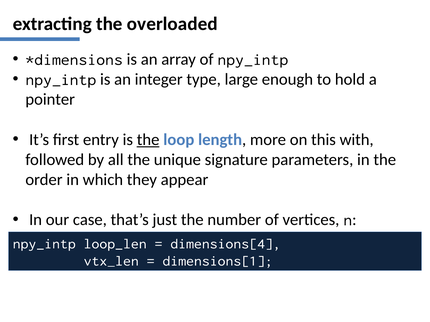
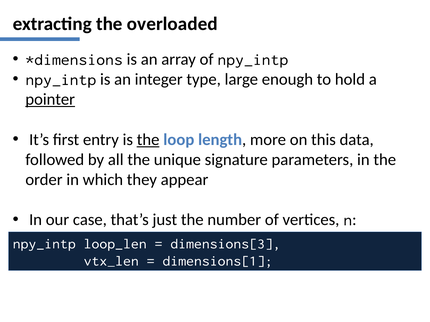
pointer underline: none -> present
with: with -> data
dimensions[4: dimensions[4 -> dimensions[3
